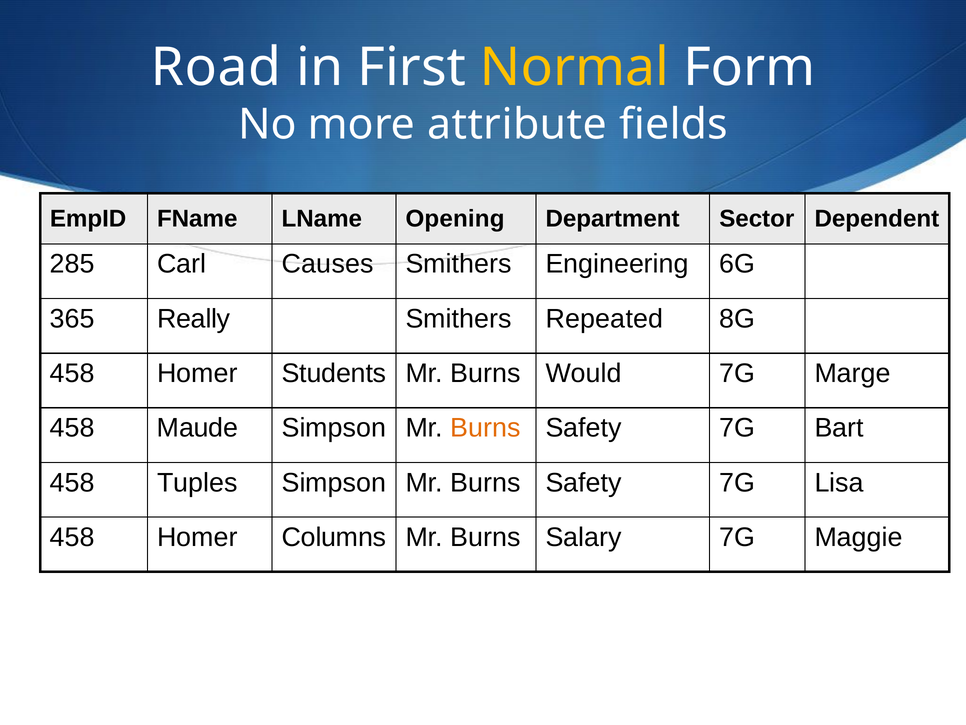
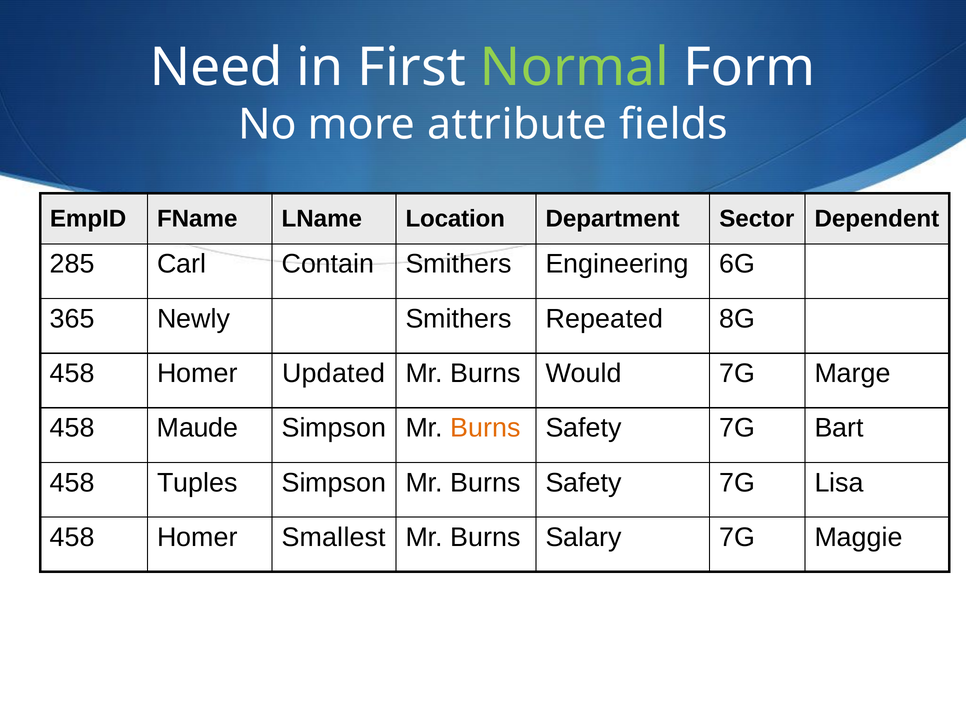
Road: Road -> Need
Normal colour: yellow -> light green
Opening: Opening -> Location
Causes: Causes -> Contain
Really: Really -> Newly
Students: Students -> Updated
Columns: Columns -> Smallest
